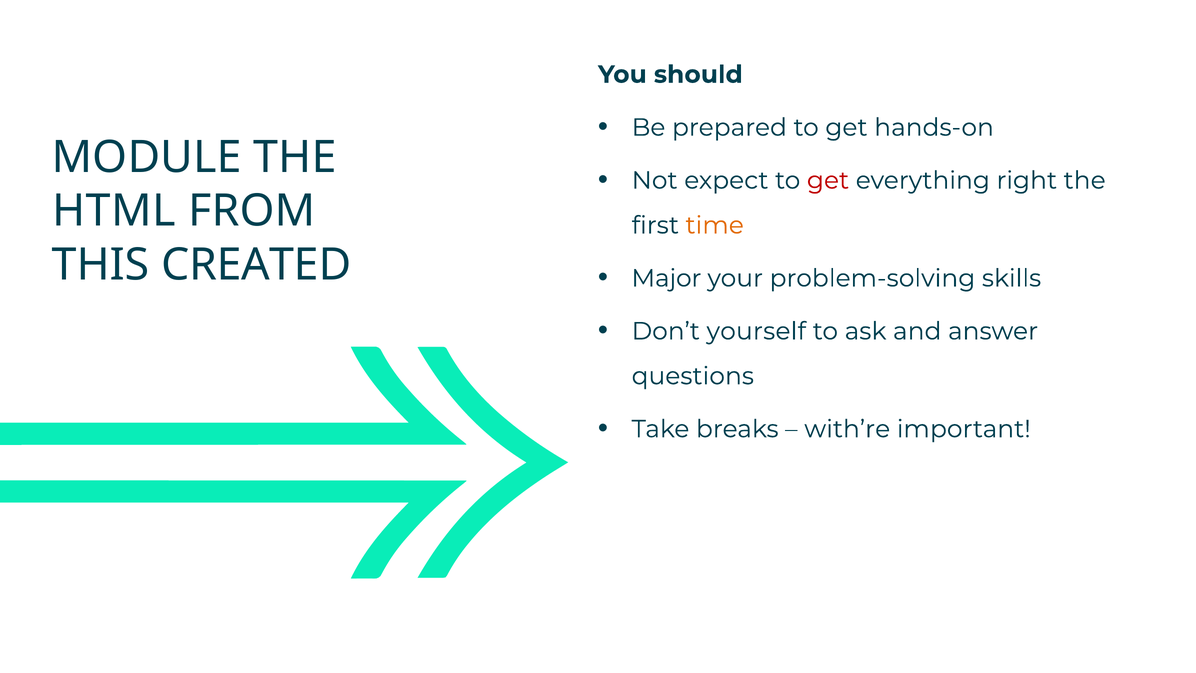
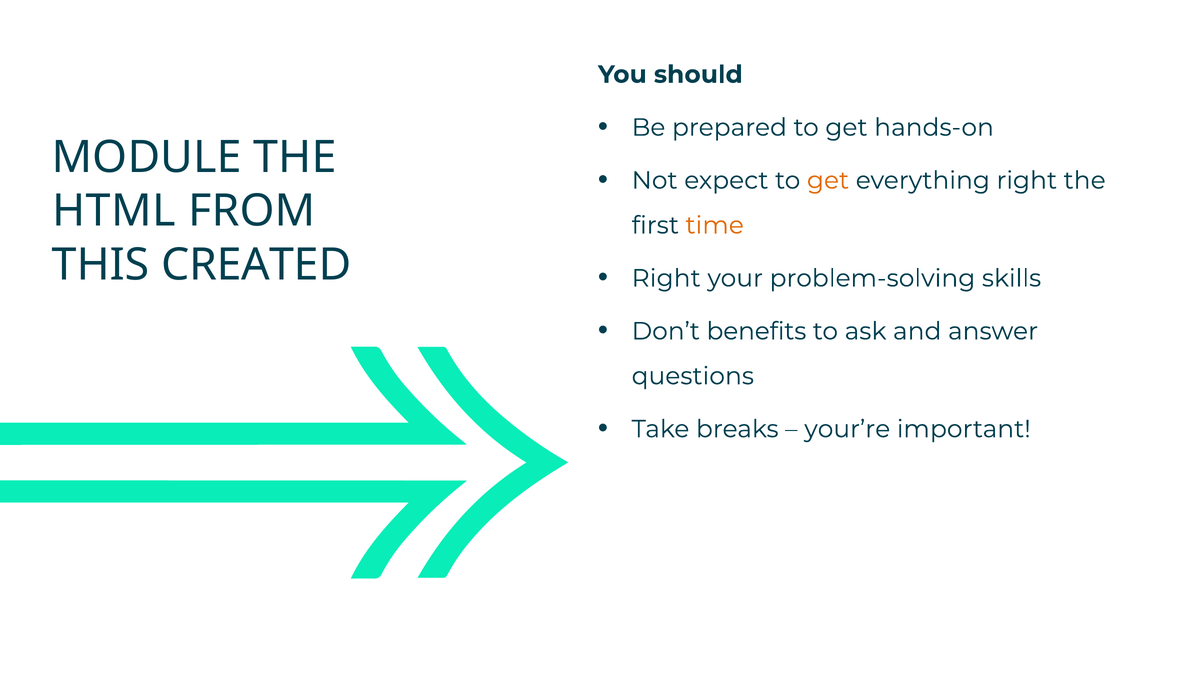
get at (828, 180) colour: red -> orange
Major at (666, 278): Major -> Right
yourself: yourself -> benefits
with’re: with’re -> your’re
